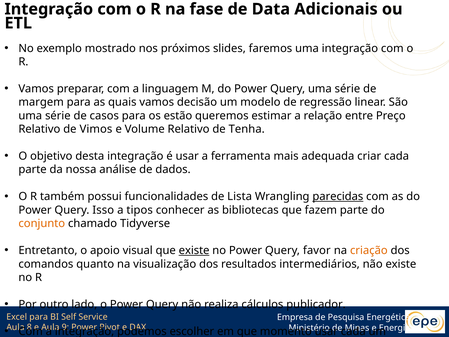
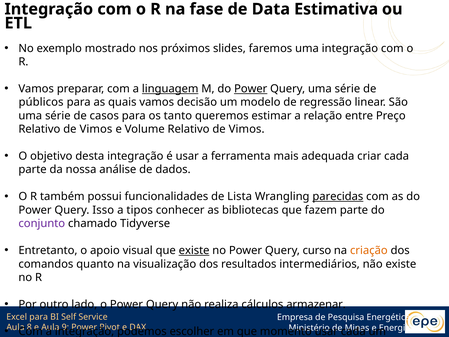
Adicionais: Adicionais -> Estimativa
linguagem underline: none -> present
Power at (251, 89) underline: none -> present
margem: margem -> públicos
estão: estão -> tanto
Volume Relativo de Tenha: Tenha -> Vimos
conjunto colour: orange -> purple
favor: favor -> curso
publicador: publicador -> armazenar
